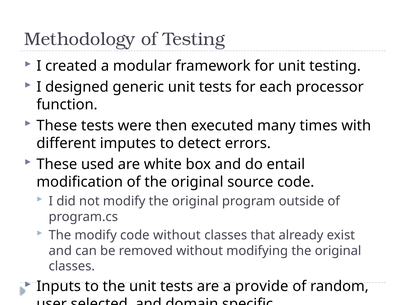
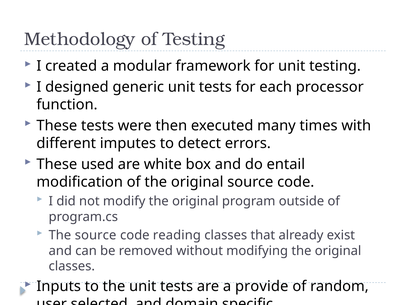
The modify: modify -> source
code without: without -> reading
